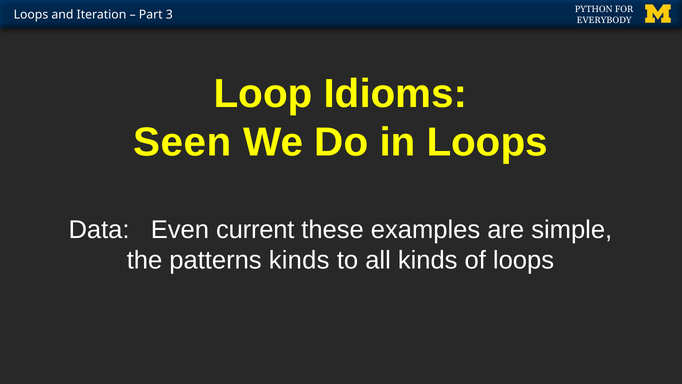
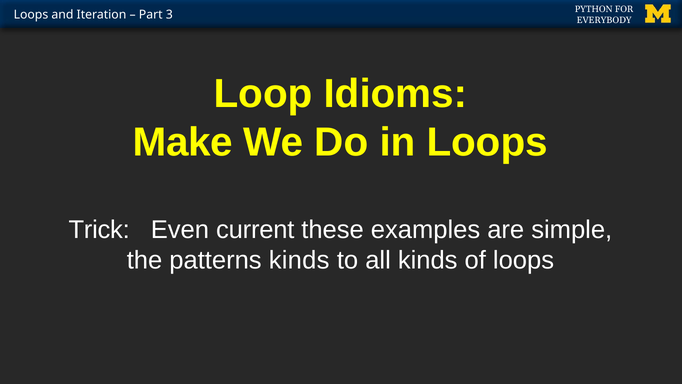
Seen: Seen -> Make
Data: Data -> Trick
